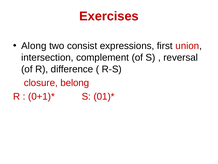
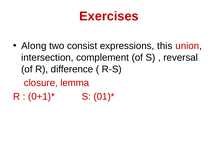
first: first -> this
belong: belong -> lemma
